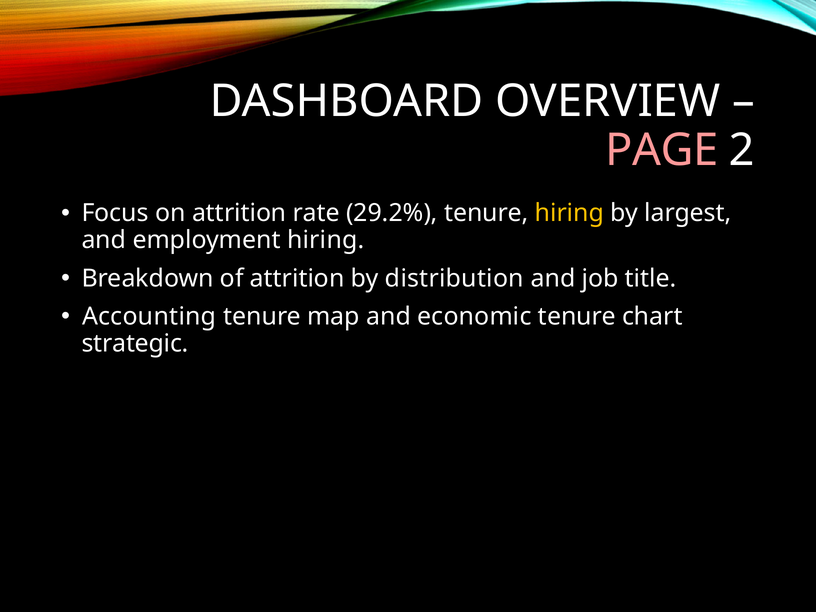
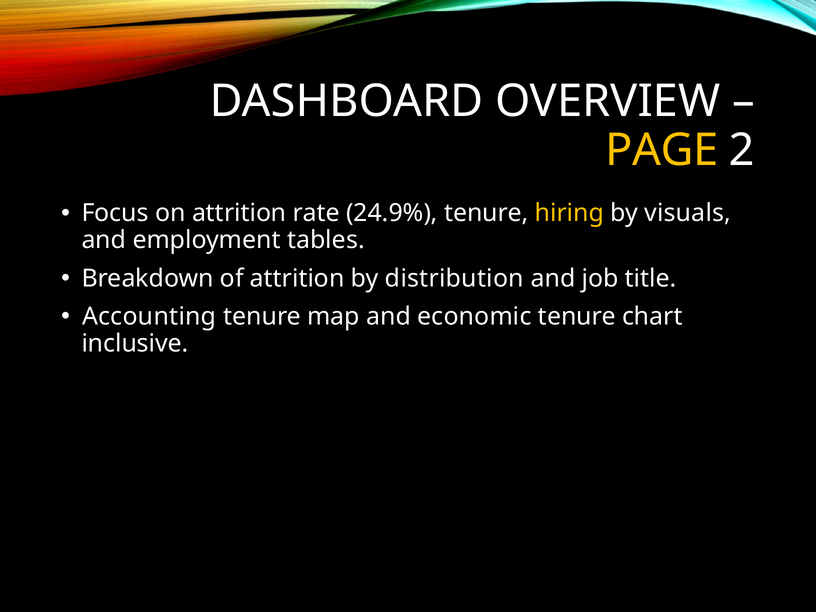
PAGE colour: pink -> yellow
29.2%: 29.2% -> 24.9%
largest: largest -> visuals
employment hiring: hiring -> tables
strategic: strategic -> inclusive
